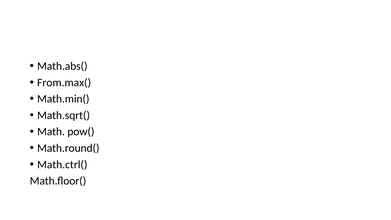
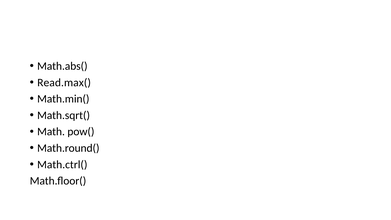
From.max(: From.max( -> Read.max(
